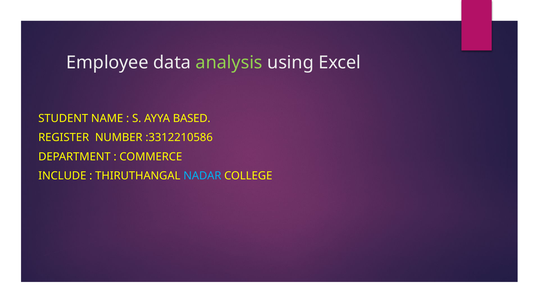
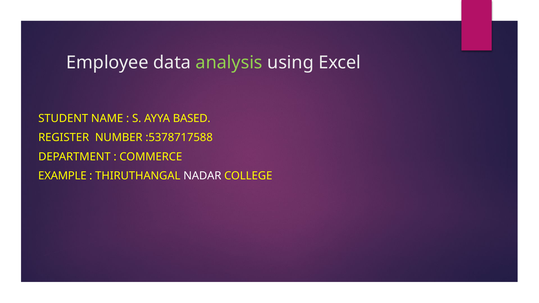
:3312210586: :3312210586 -> :5378717588
INCLUDE: INCLUDE -> EXAMPLE
NADAR colour: light blue -> white
